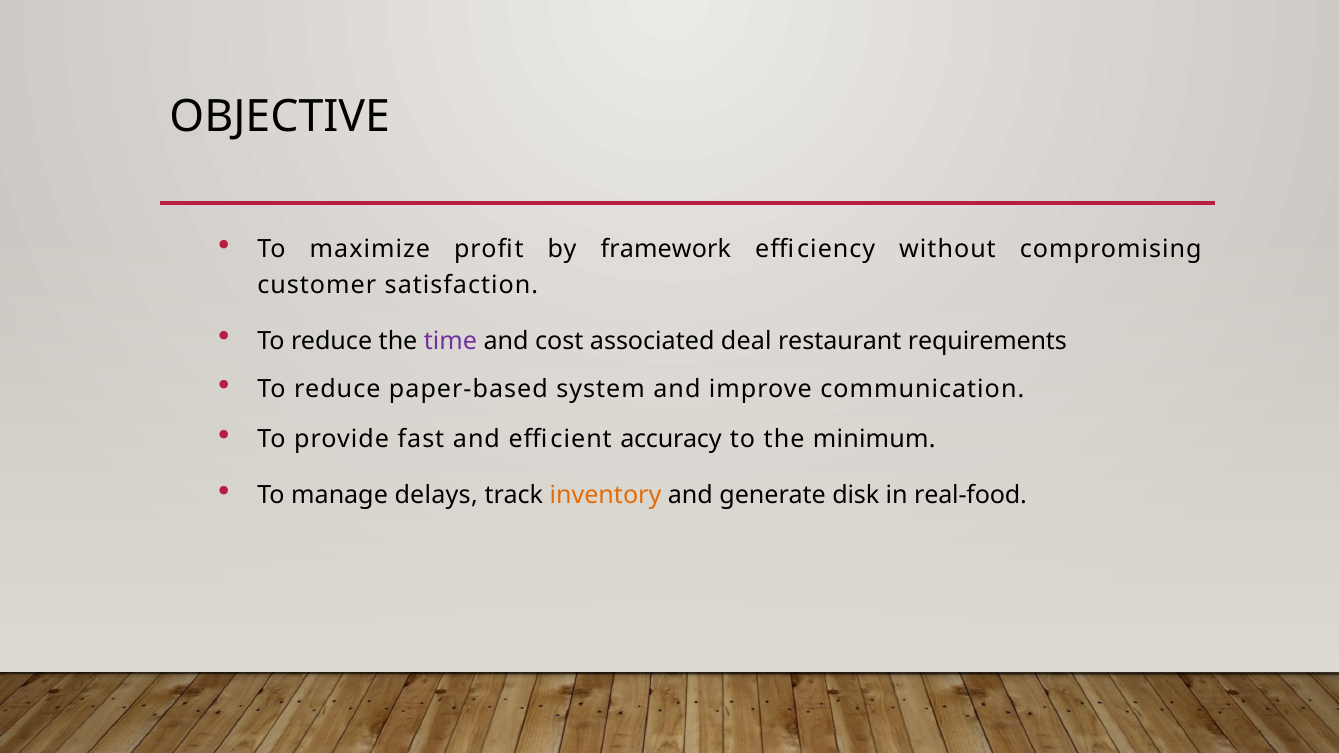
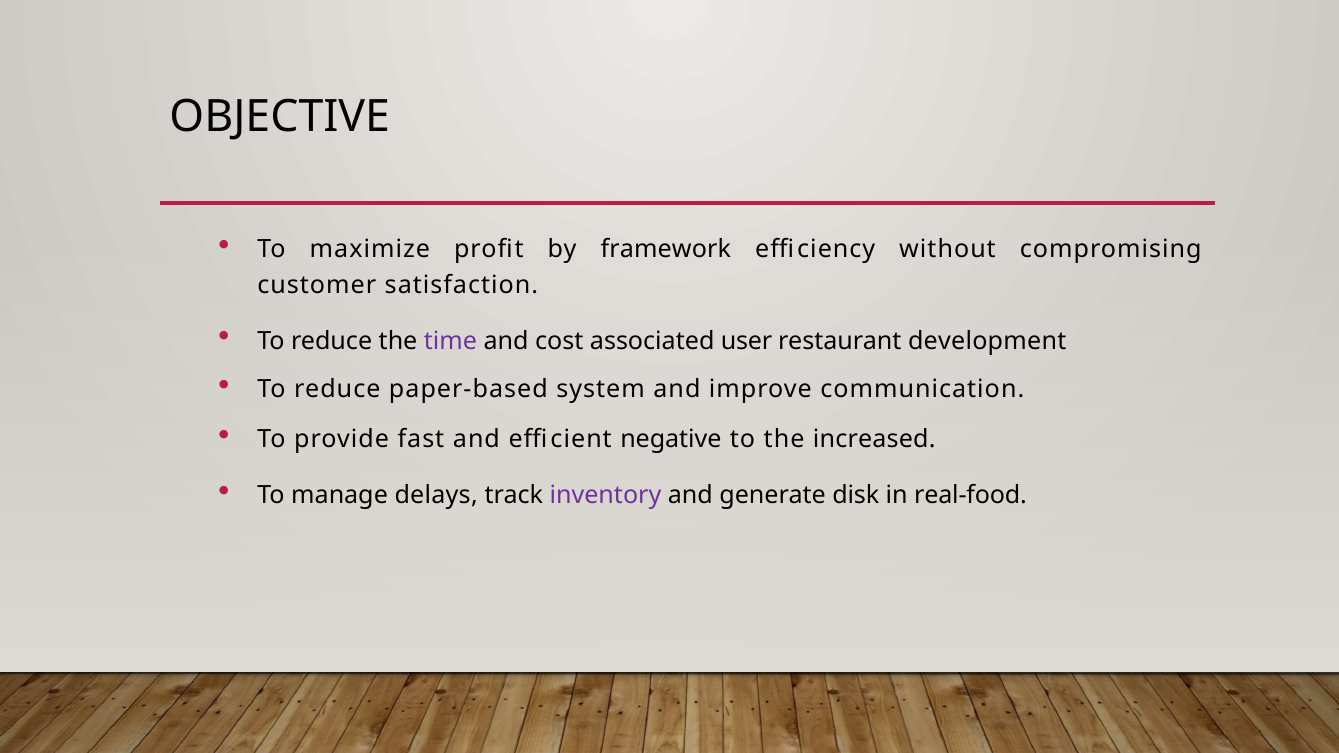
deal: deal -> user
requirements: requirements -> development
accuracy: accuracy -> negative
minimum: minimum -> increased
inventory colour: orange -> purple
